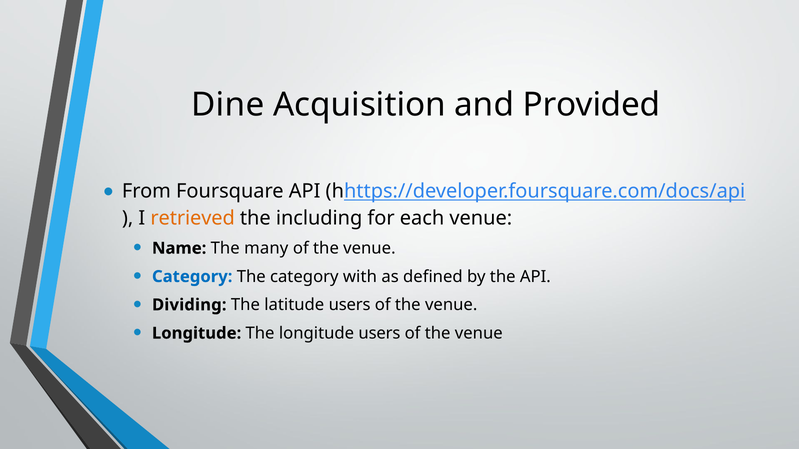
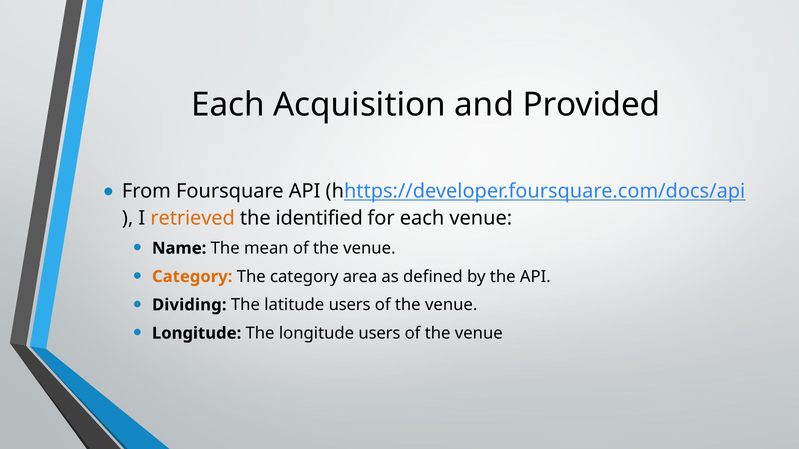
Dine at (228, 105): Dine -> Each
including: including -> identified
many: many -> mean
Category at (192, 277) colour: blue -> orange
with: with -> area
